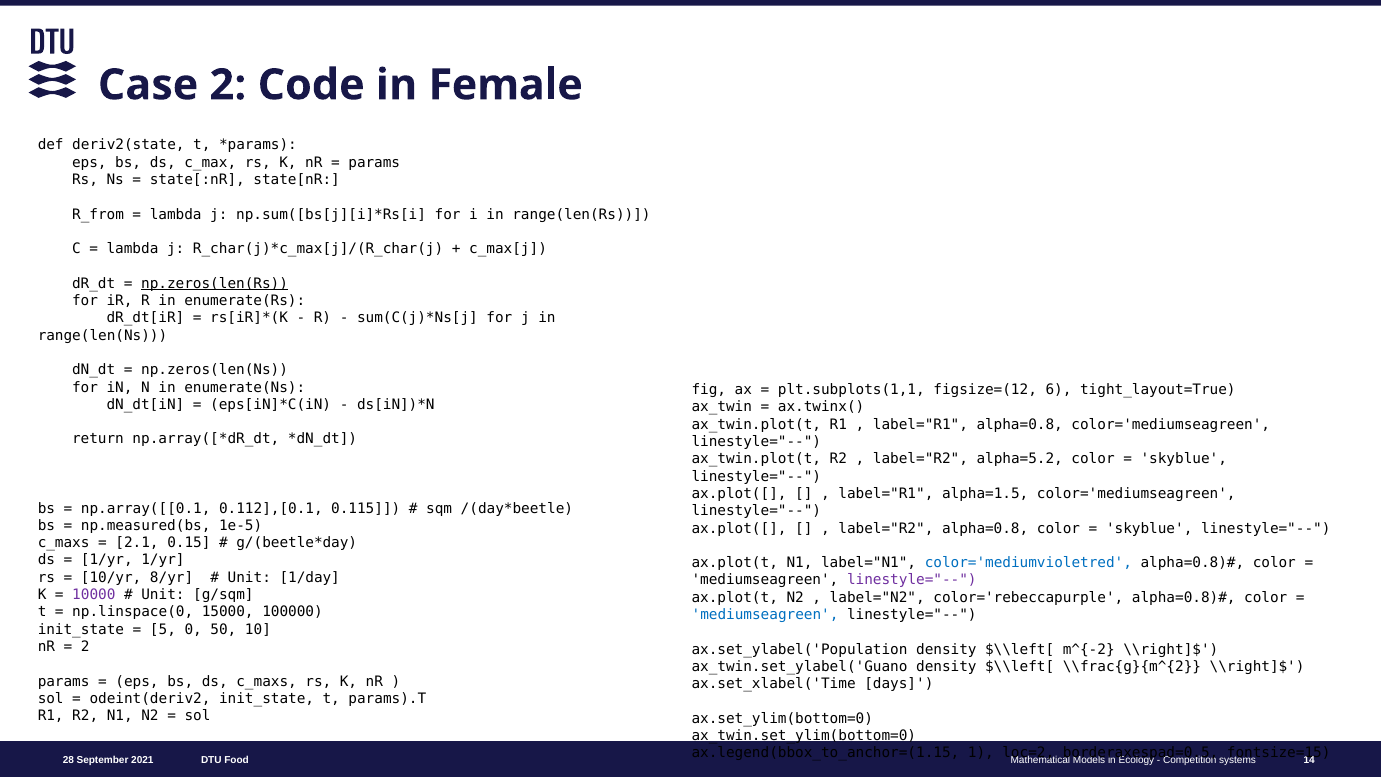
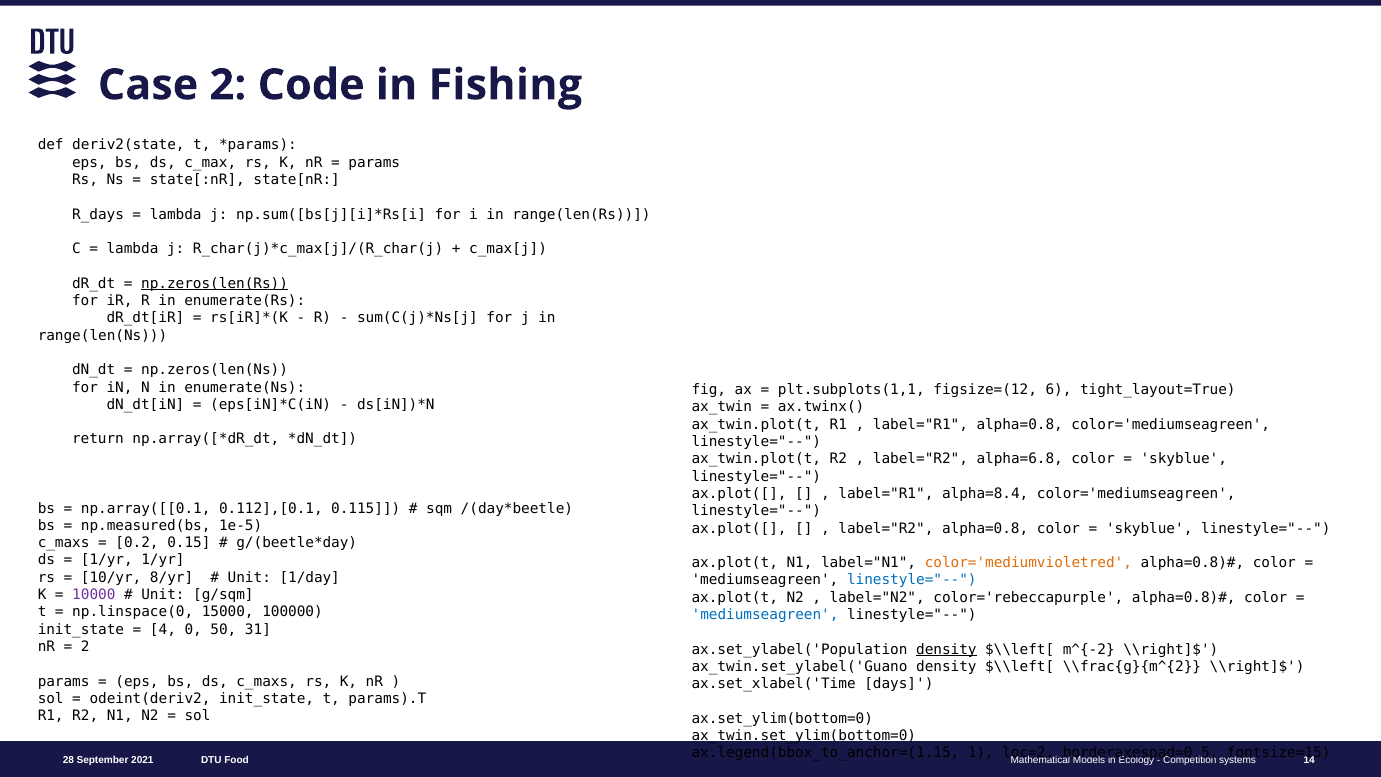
Female: Female -> Fishing
R_from: R_from -> R_days
alpha=5.2: alpha=5.2 -> alpha=6.8
alpha=1.5: alpha=1.5 -> alpha=8.4
2.1: 2.1 -> 0.2
color='mediumvioletred colour: blue -> orange
linestyle="-- at (912, 580) colour: purple -> blue
5: 5 -> 4
10: 10 -> 31
density at (946, 649) underline: none -> present
